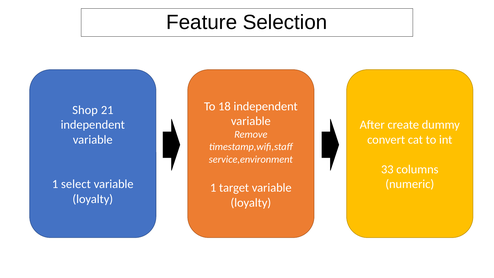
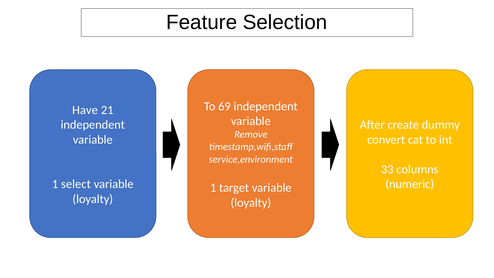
18: 18 -> 69
Shop: Shop -> Have
